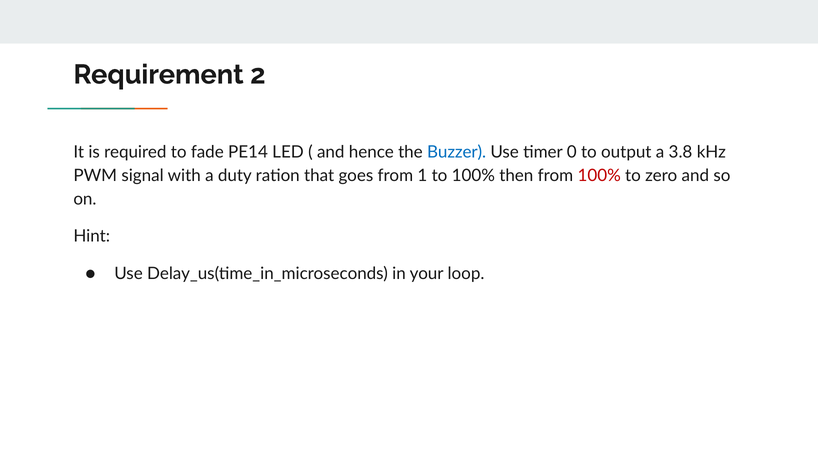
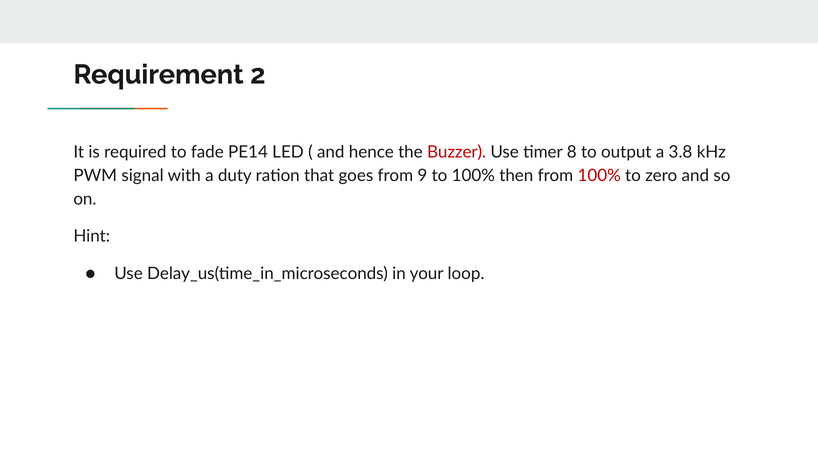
Buzzer colour: blue -> red
0: 0 -> 8
1: 1 -> 9
